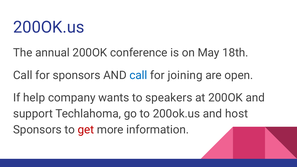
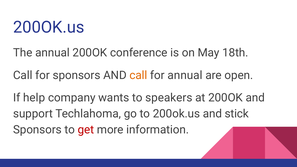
call at (138, 75) colour: blue -> orange
for joining: joining -> annual
host: host -> stick
